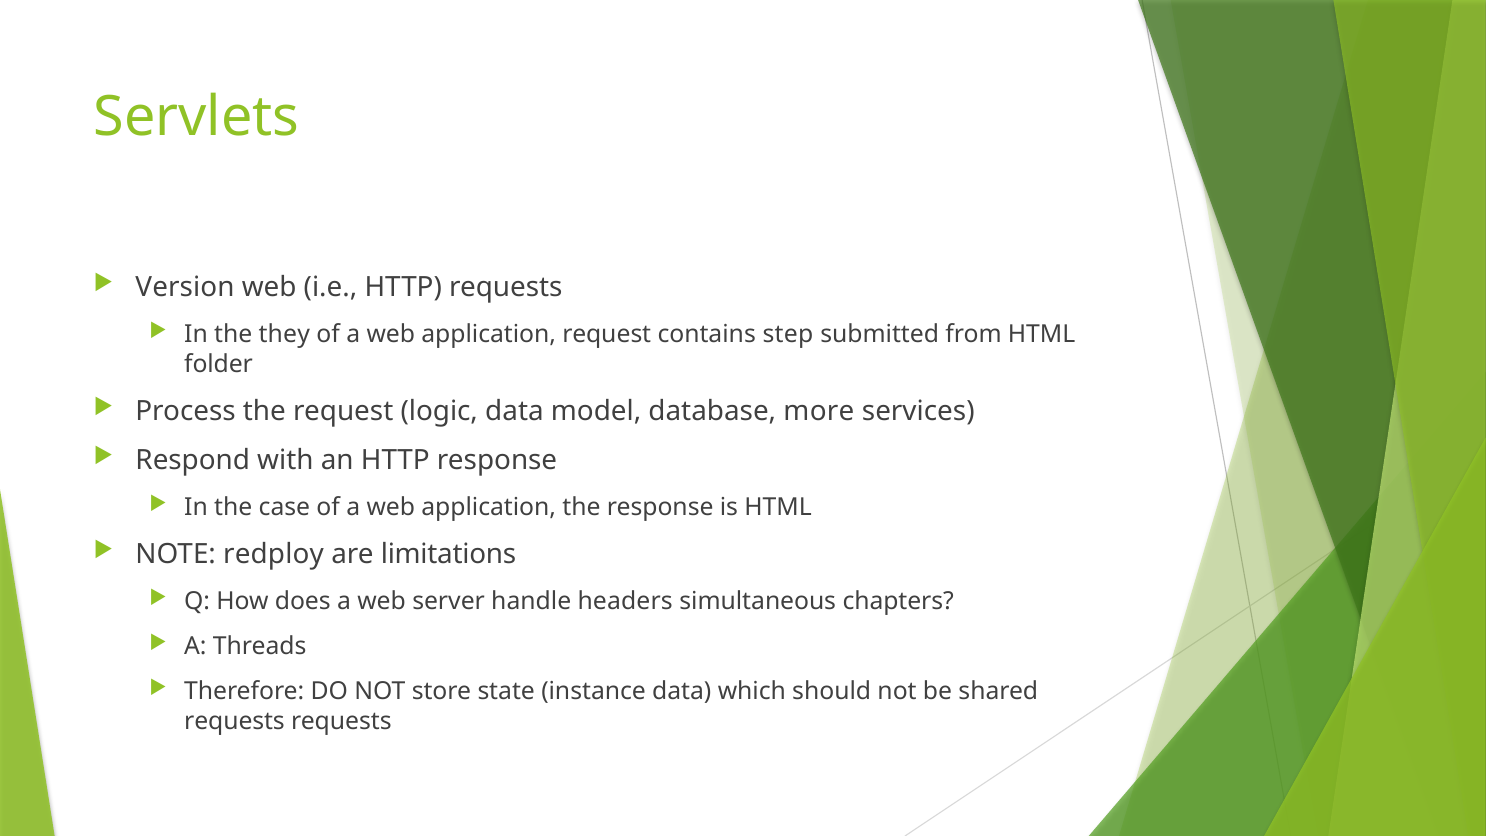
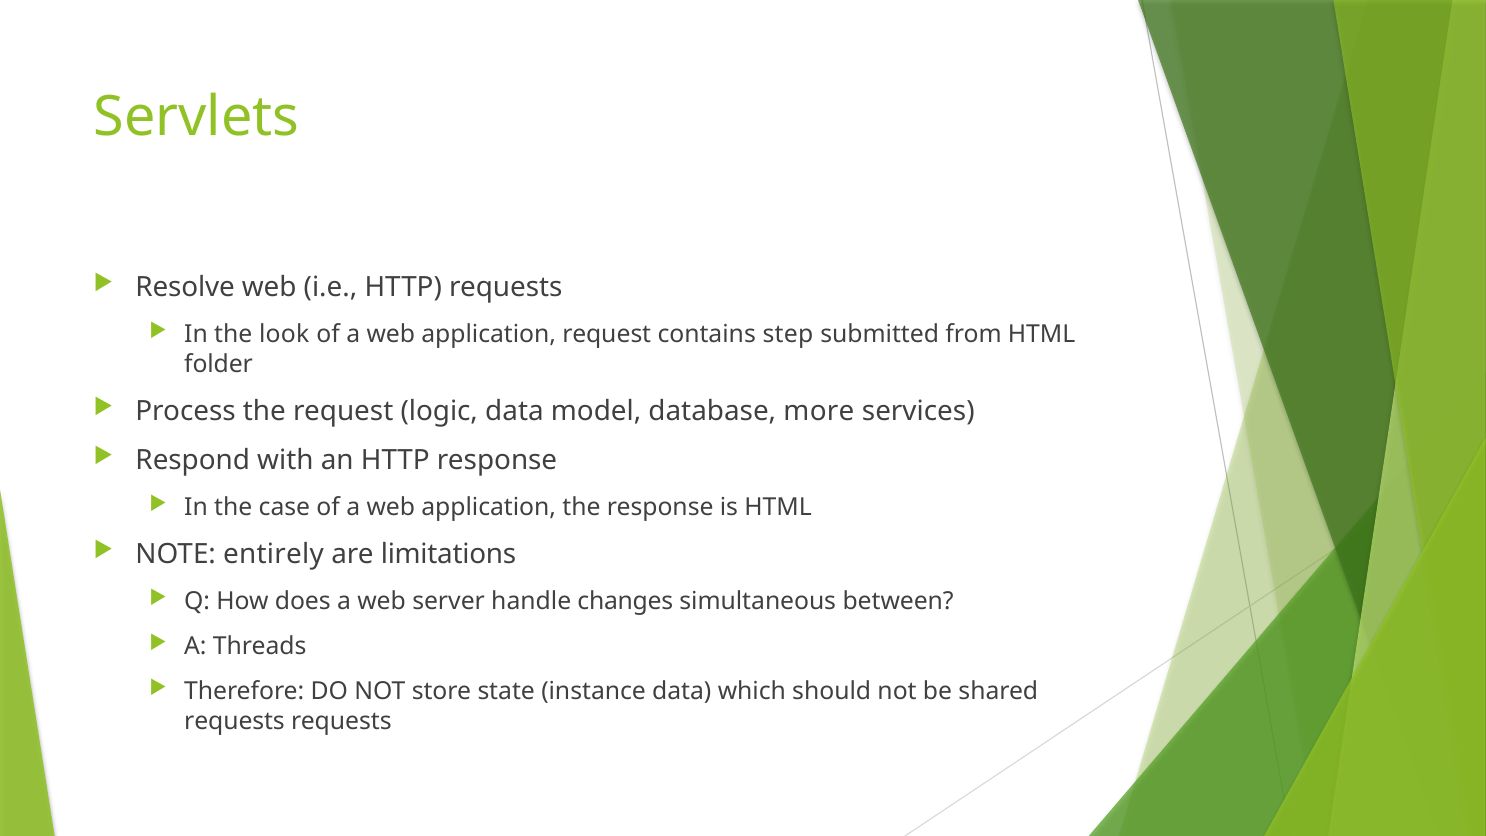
Version: Version -> Resolve
they: they -> look
redploy: redploy -> entirely
headers: headers -> changes
chapters: chapters -> between
